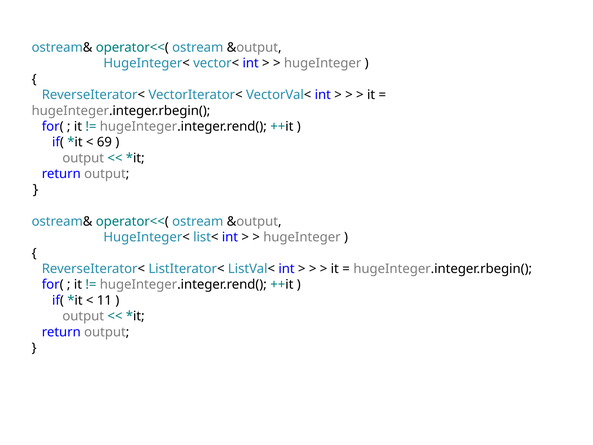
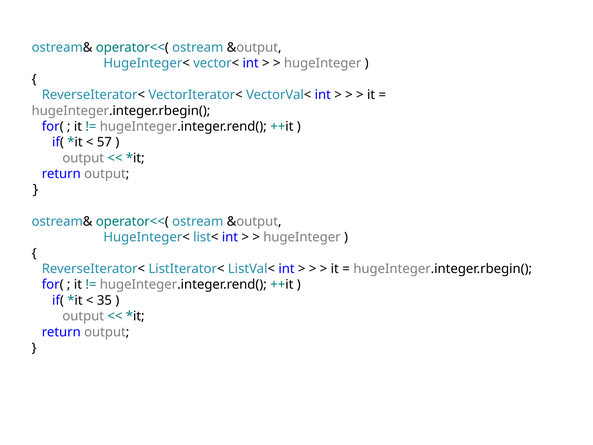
69: 69 -> 57
11: 11 -> 35
